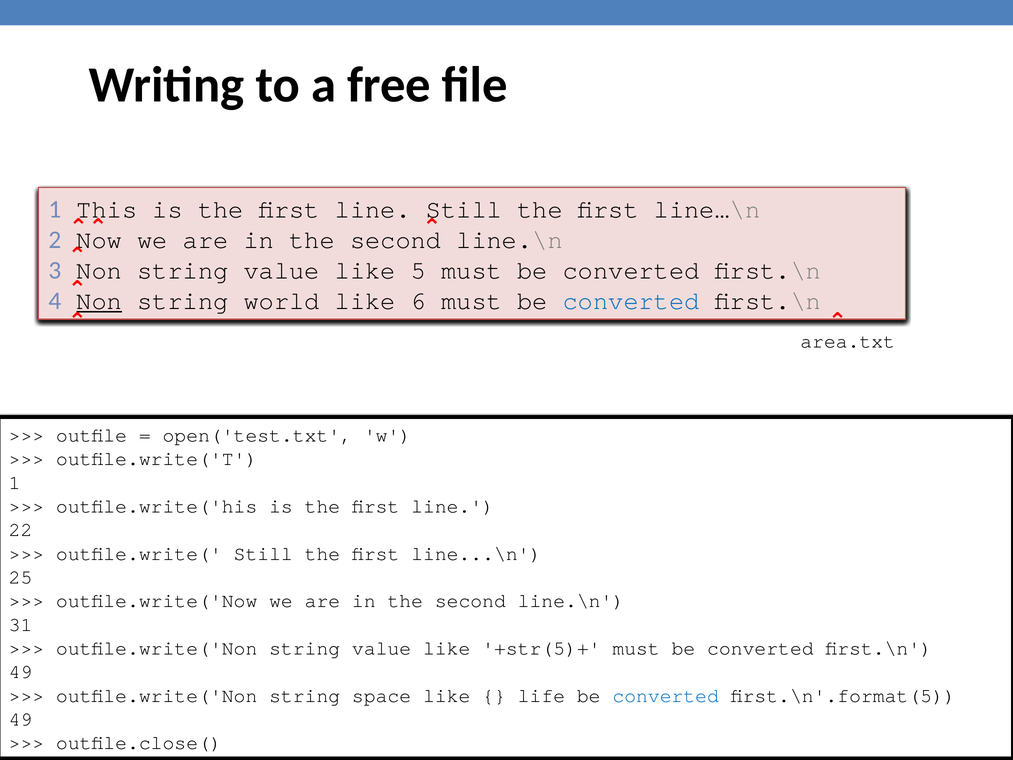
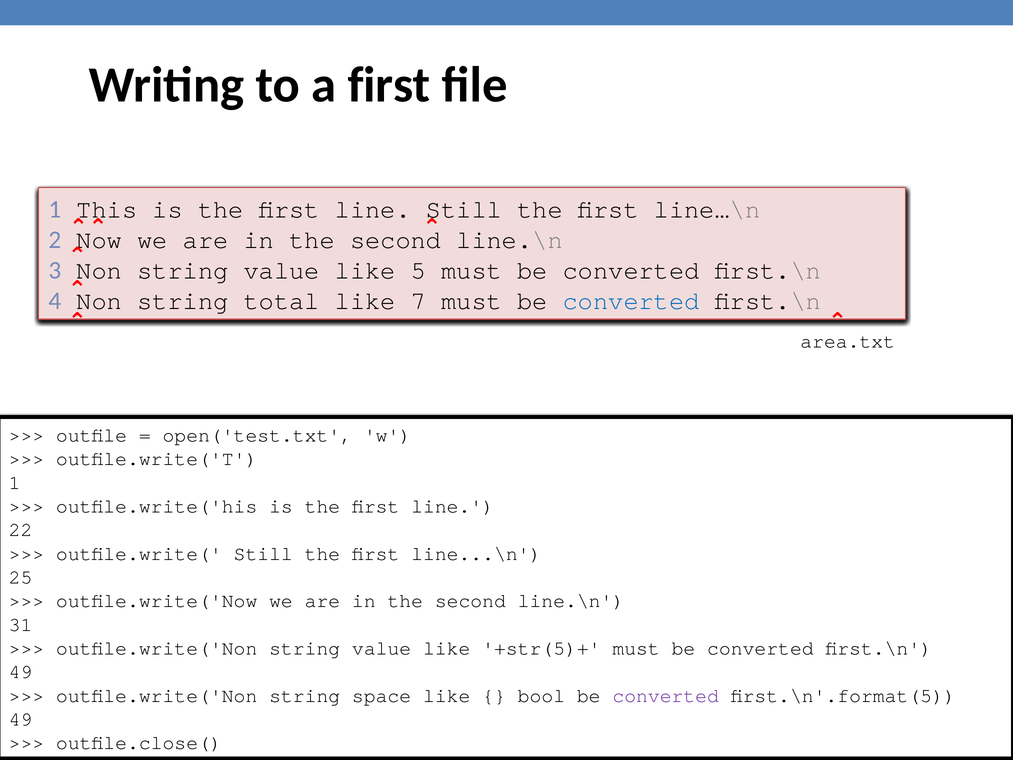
a free: free -> first
Non at (99, 301) underline: present -> none
world: world -> total
6: 6 -> 7
life: life -> bool
converted at (666, 695) colour: blue -> purple
